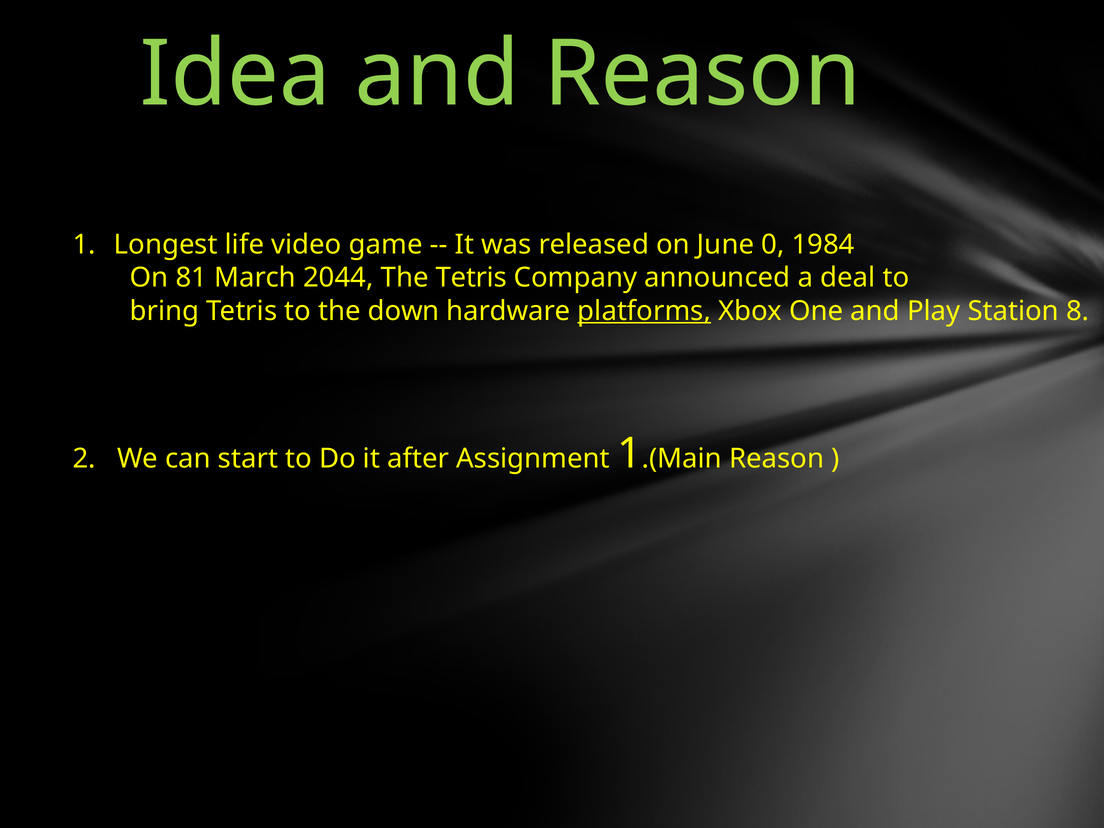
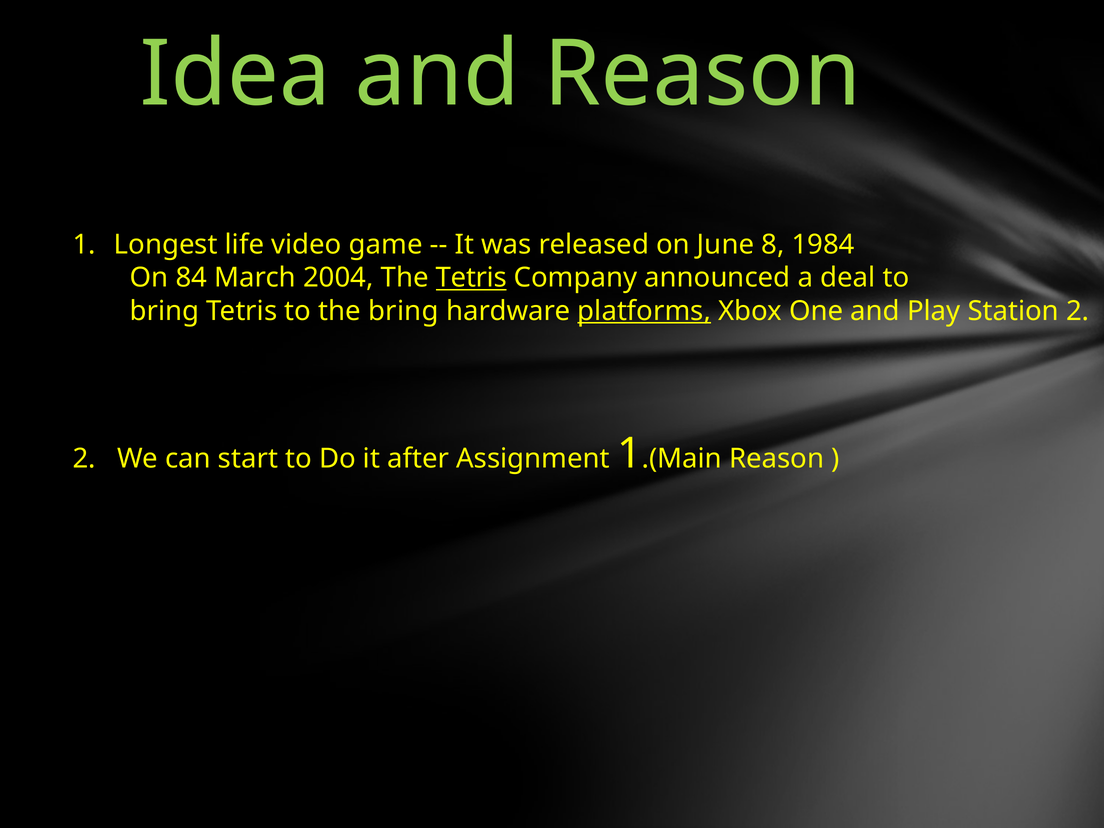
0: 0 -> 8
81: 81 -> 84
2044: 2044 -> 2004
Tetris at (471, 278) underline: none -> present
the down: down -> bring
Station 8: 8 -> 2
